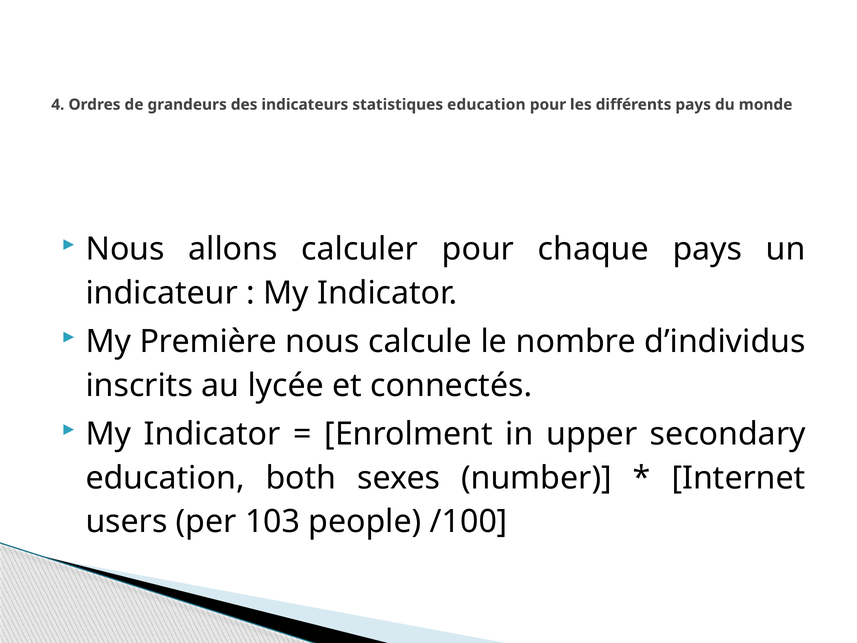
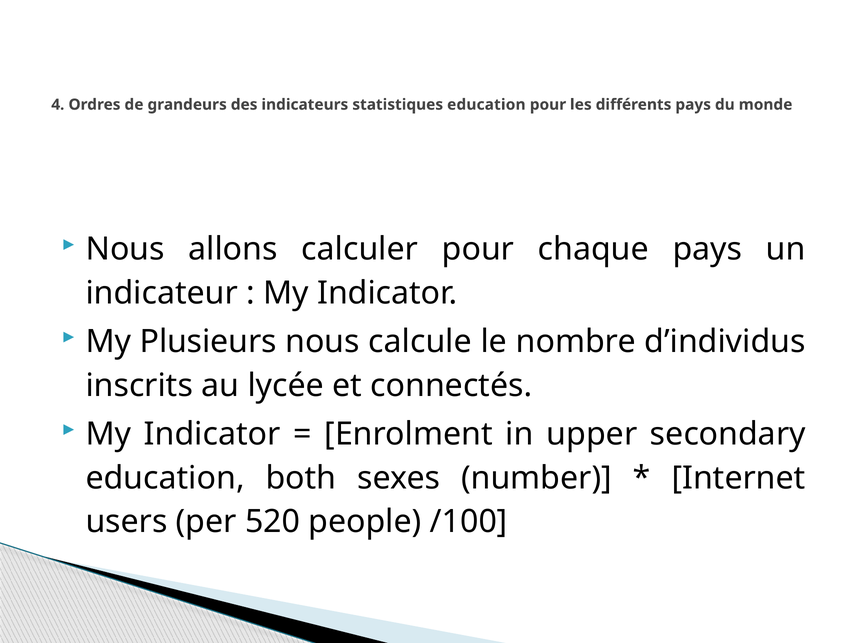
Première: Première -> Plusieurs
103: 103 -> 520
